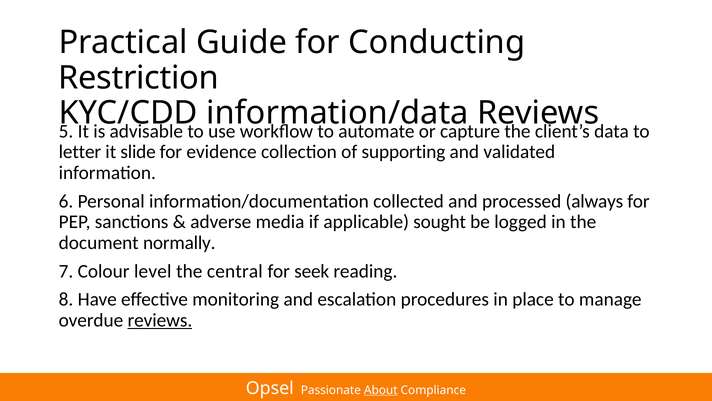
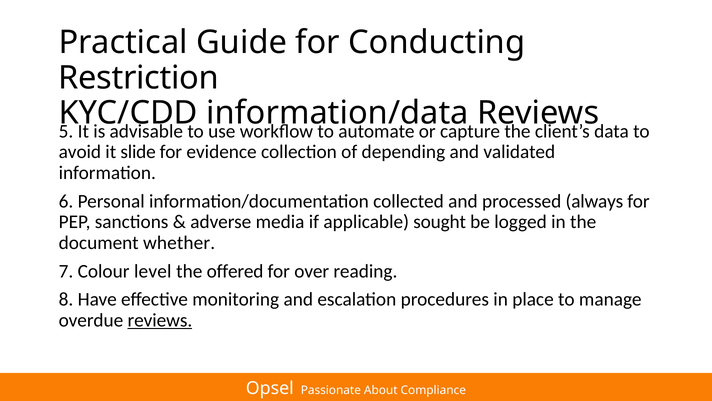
letter: letter -> avoid
supporting: supporting -> depending
normally: normally -> whether
central: central -> offered
seek: seek -> over
About underline: present -> none
